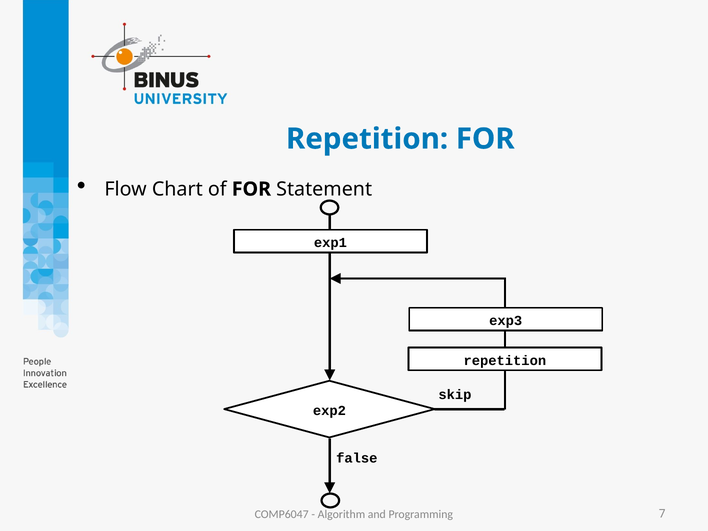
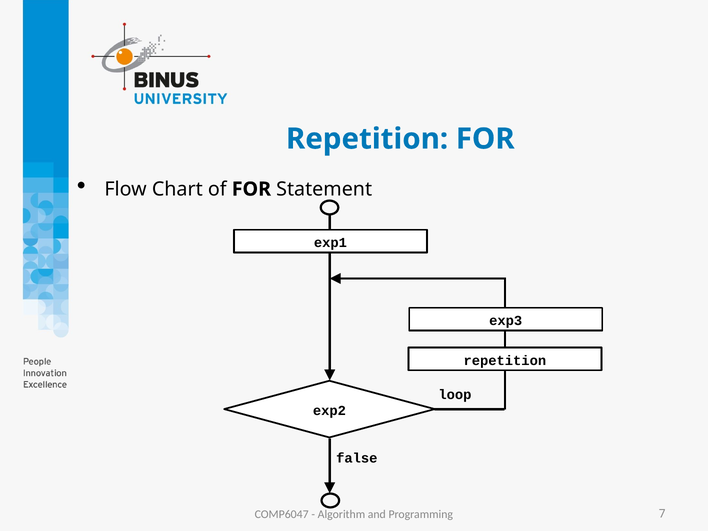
skip: skip -> loop
